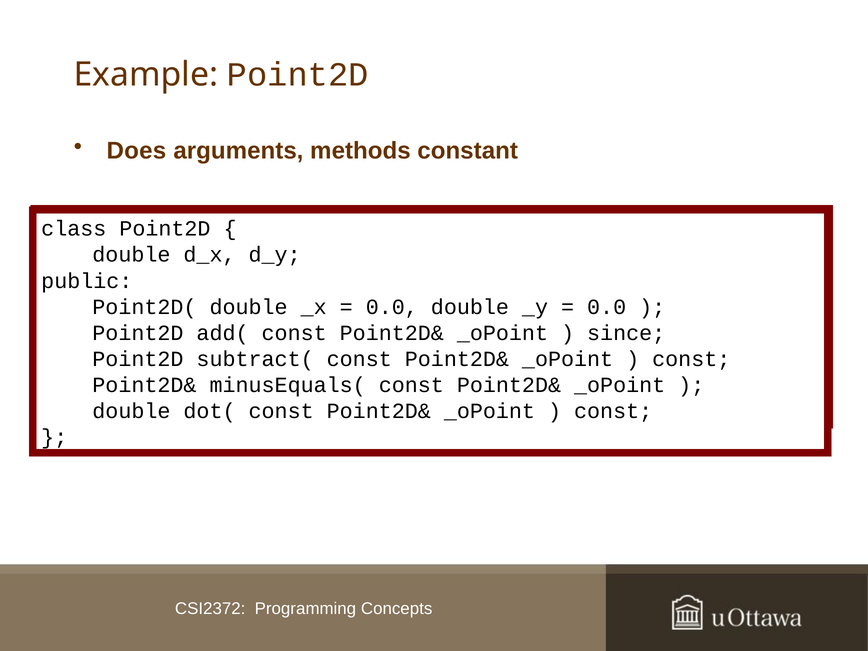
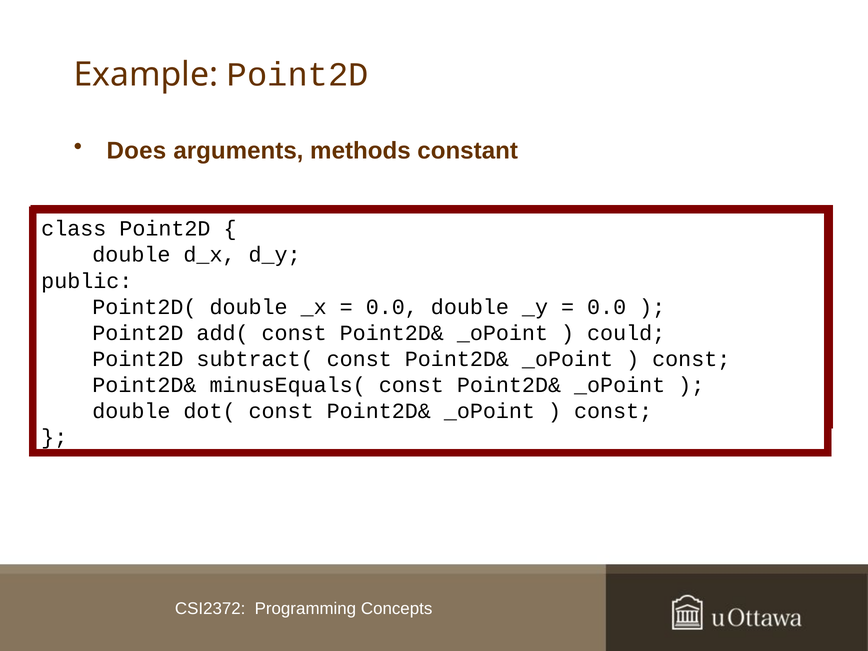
since: since -> could
